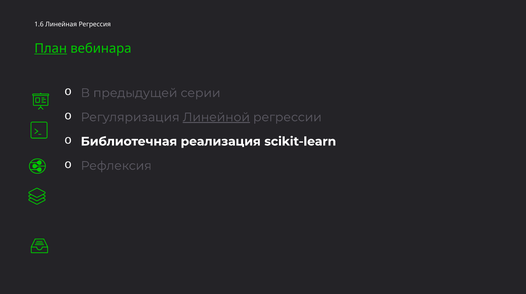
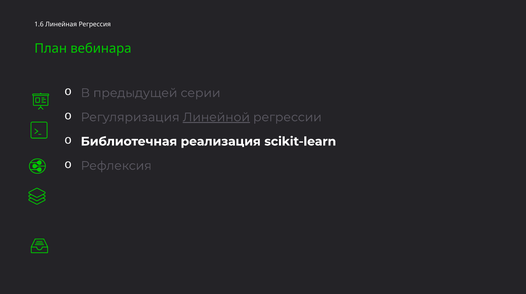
План underline: present -> none
